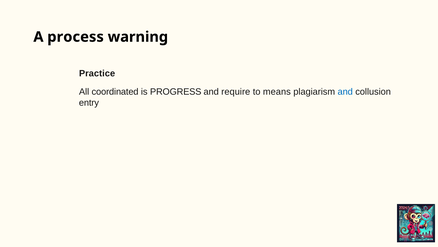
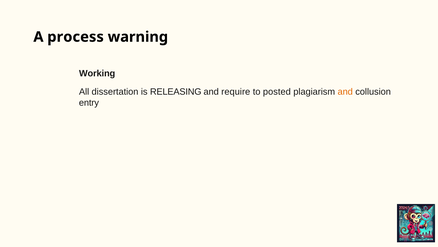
Practice: Practice -> Working
coordinated: coordinated -> dissertation
PROGRESS: PROGRESS -> RELEASING
means: means -> posted
and at (345, 92) colour: blue -> orange
